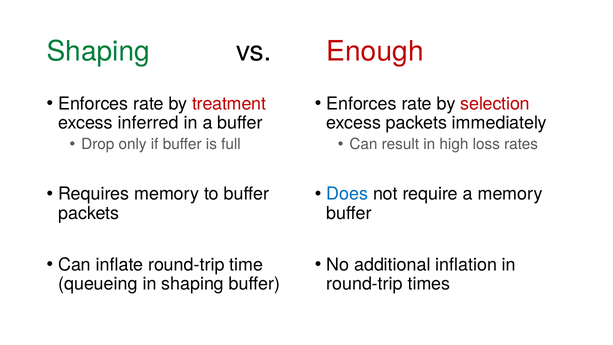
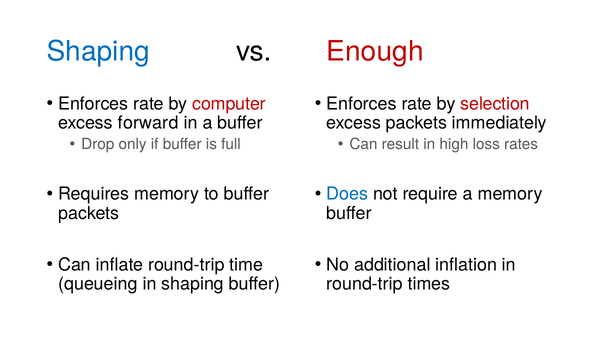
Shaping at (98, 51) colour: green -> blue
treatment: treatment -> computer
inferred: inferred -> forward
